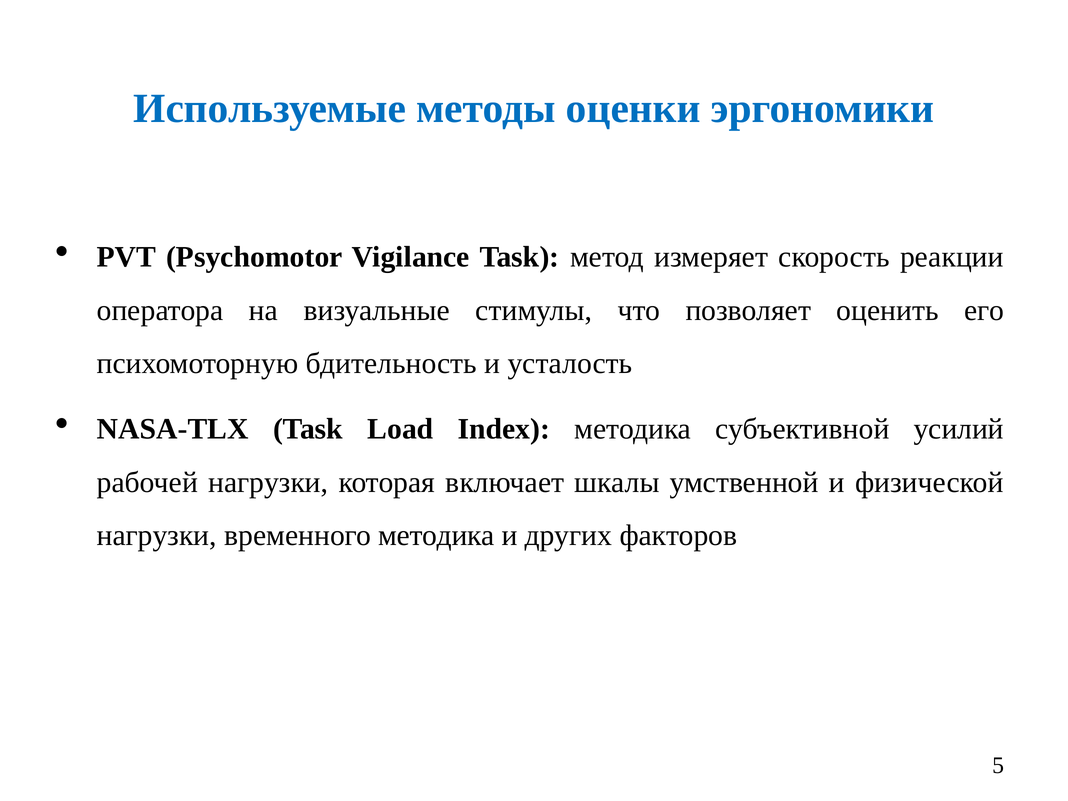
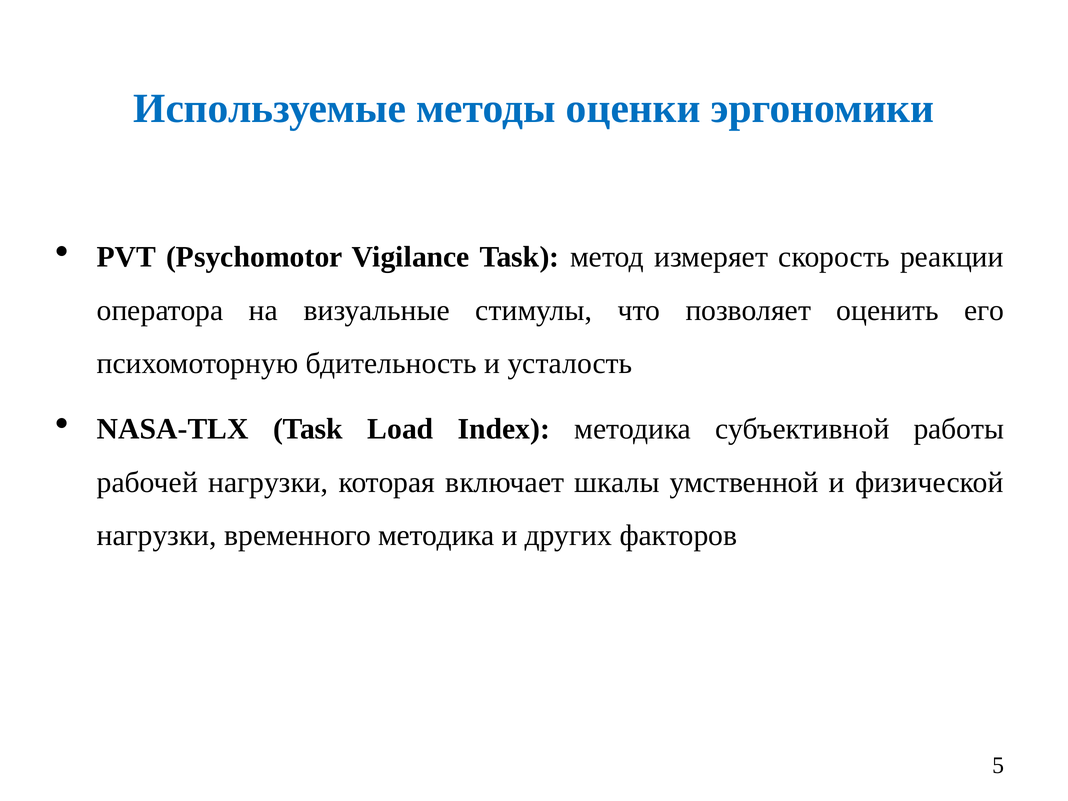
усилий: усилий -> работы
